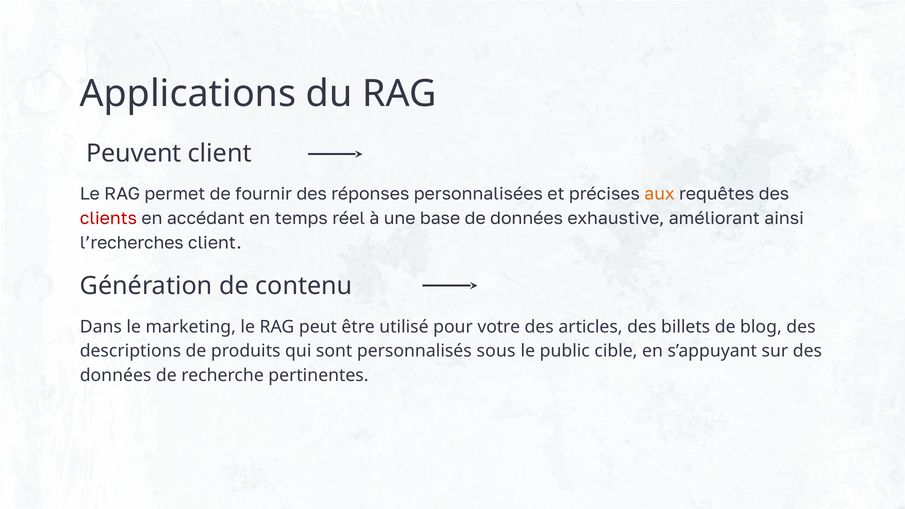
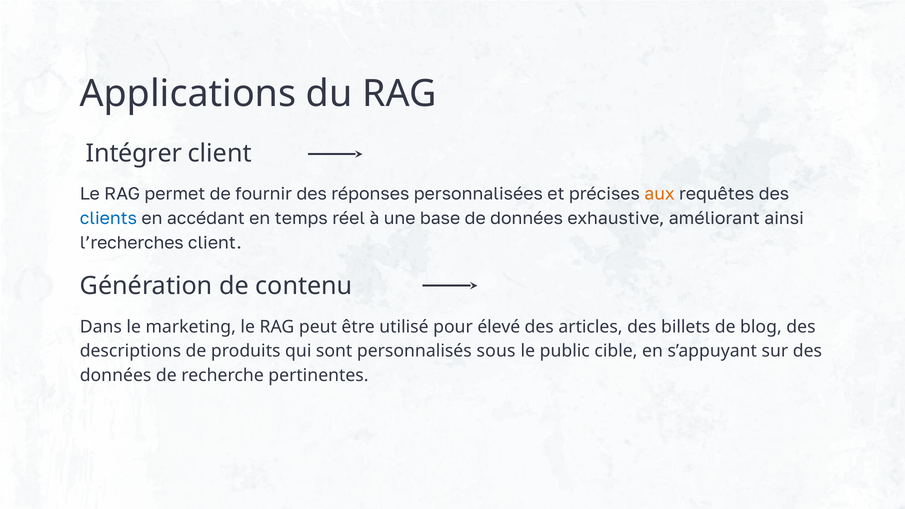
Peuvent: Peuvent -> Intégrer
clients colour: red -> blue
votre: votre -> élevé
